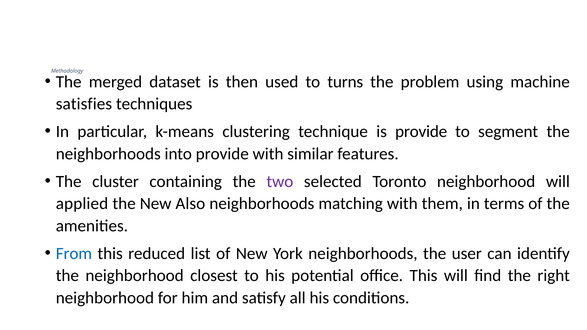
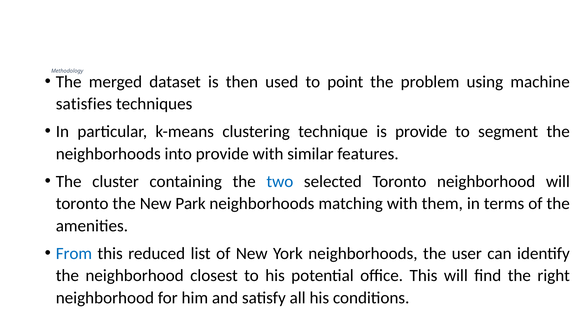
turns: turns -> point
two colour: purple -> blue
applied at (82, 204): applied -> toronto
Also: Also -> Park
